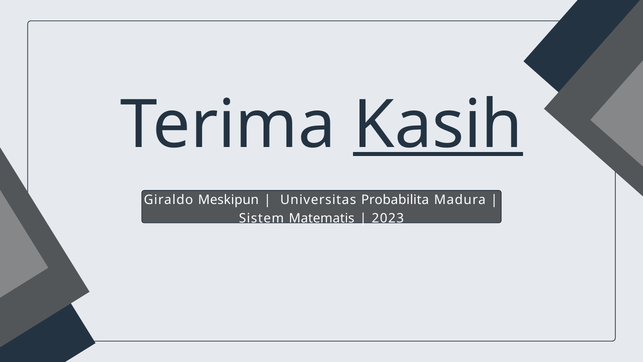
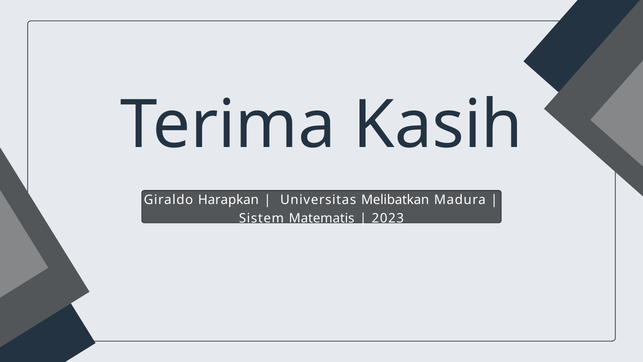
Kasih underline: present -> none
Meskipun: Meskipun -> Harapkan
Probabilita: Probabilita -> Melibatkan
